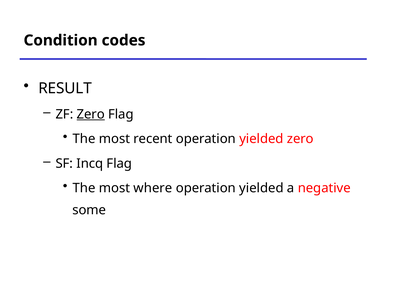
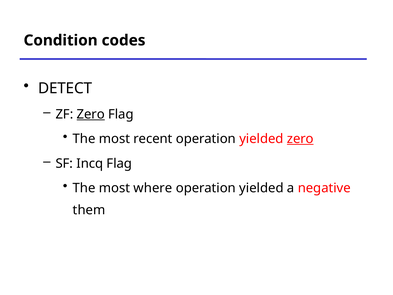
RESULT: RESULT -> DETECT
zero at (300, 139) underline: none -> present
some: some -> them
